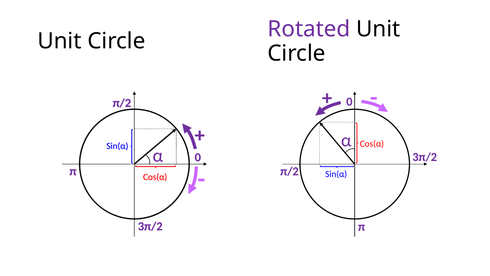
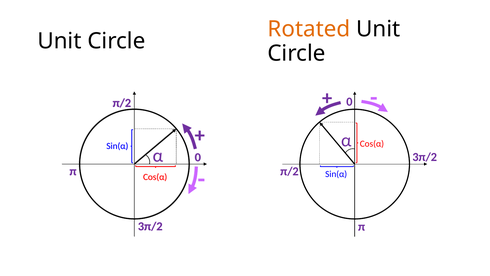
Rotated colour: purple -> orange
